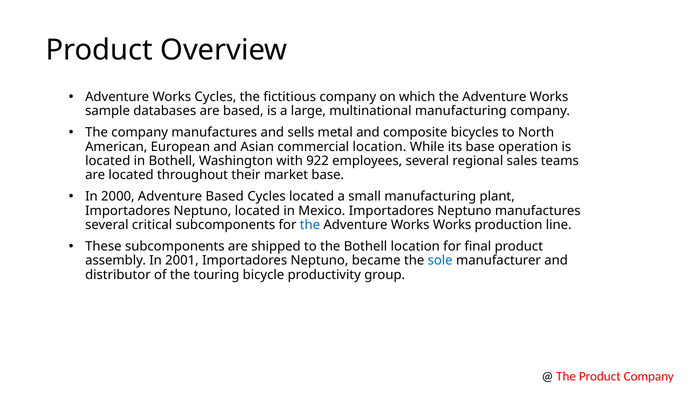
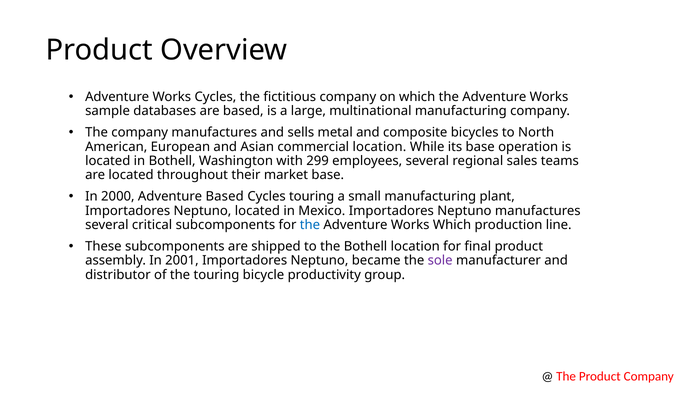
922: 922 -> 299
Cycles located: located -> touring
Works Works: Works -> Which
sole colour: blue -> purple
